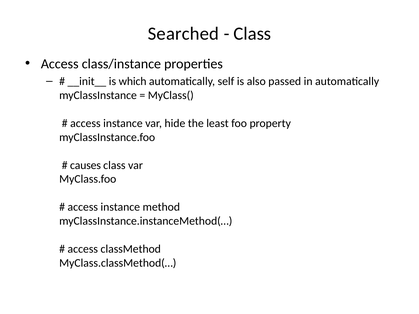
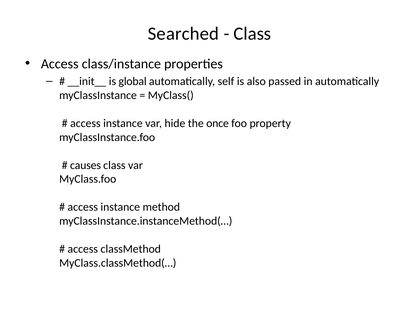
which: which -> global
least: least -> once
